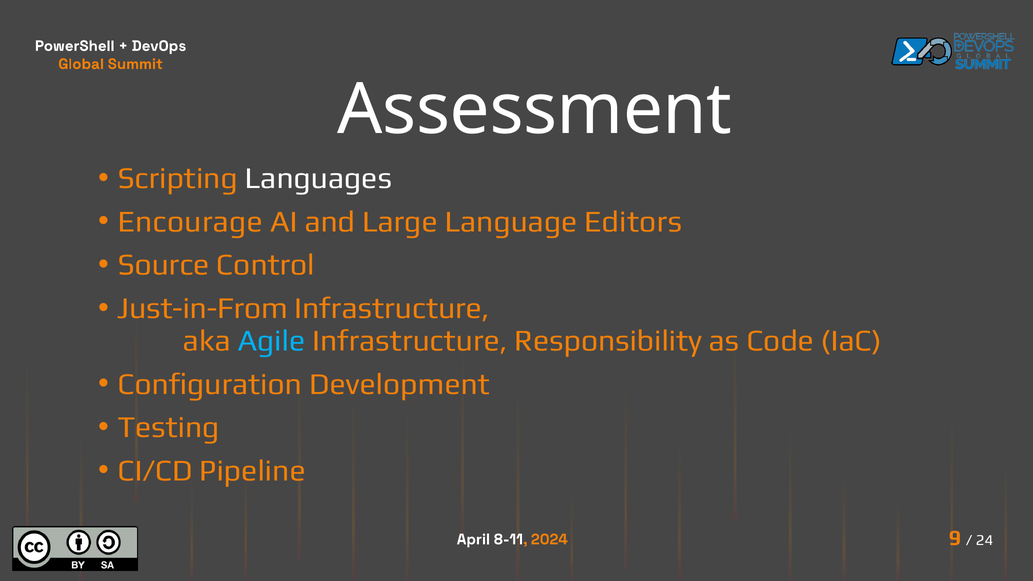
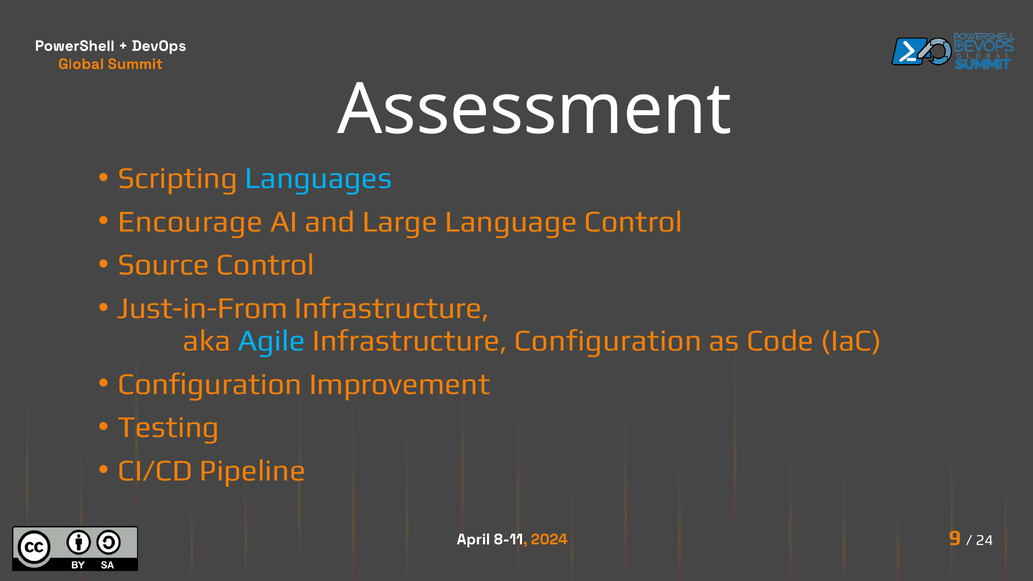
Languages colour: white -> light blue
Language Editors: Editors -> Control
Infrastructure Responsibility: Responsibility -> Configuration
Development: Development -> Improvement
